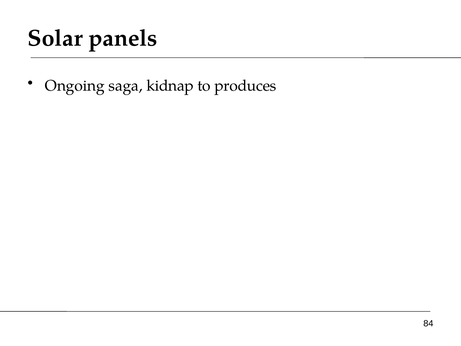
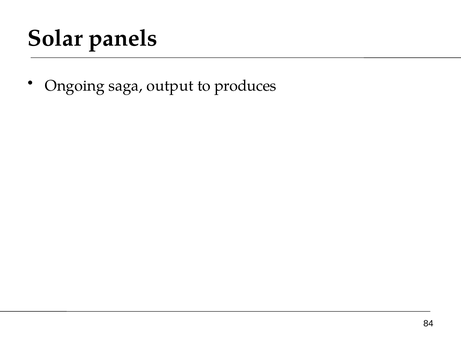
kidnap: kidnap -> output
